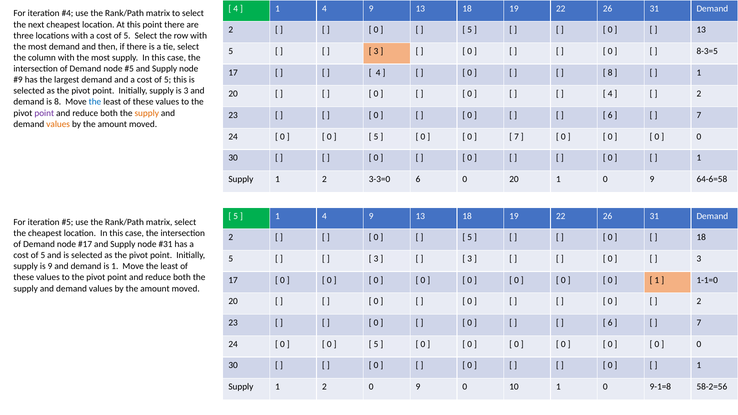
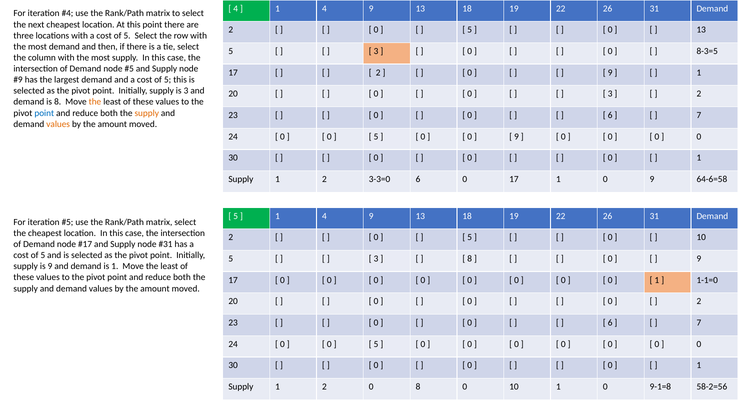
4 at (378, 73): 4 -> 2
8 at (610, 73): 8 -> 9
4 at (610, 94): 4 -> 3
the at (95, 102) colour: blue -> orange
point at (44, 113) colour: purple -> blue
7 at (516, 137): 7 -> 9
0 20: 20 -> 17
18 at (701, 237): 18 -> 10
3 at (470, 259): 3 -> 8
3 at (699, 259): 3 -> 9
2 0 9: 9 -> 8
